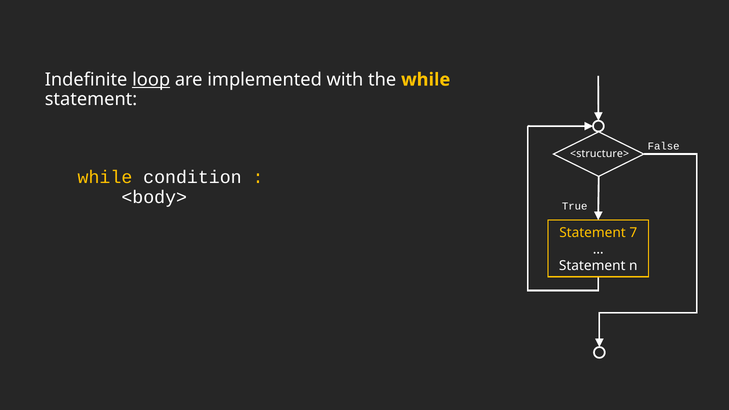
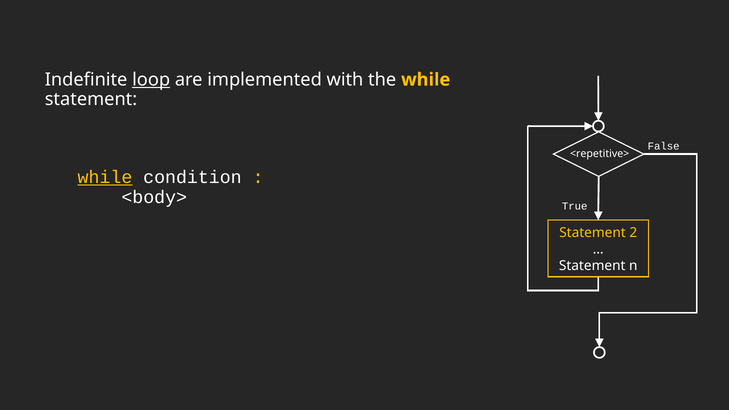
<structure>: <structure> -> <repetitive>
while at (105, 177) underline: none -> present
7: 7 -> 2
